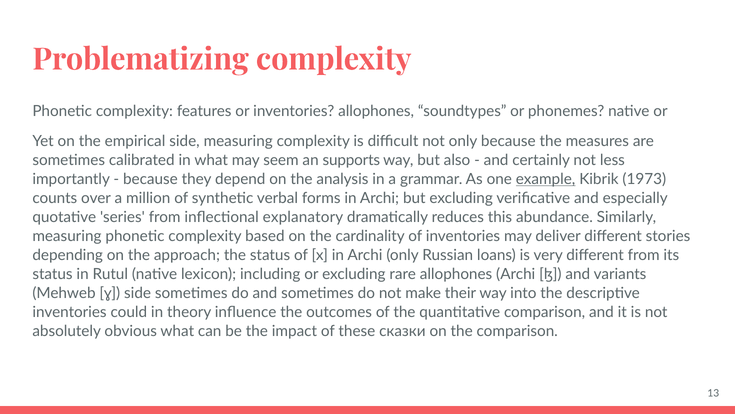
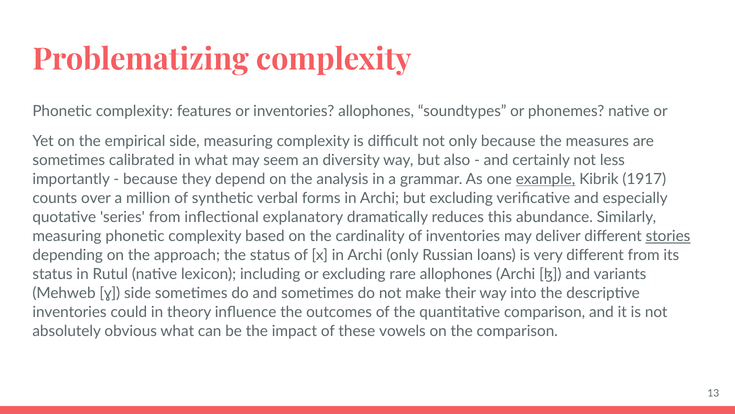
supports: supports -> diversity
1973: 1973 -> 1917
stories underline: none -> present
сказки: сказки -> vowels
